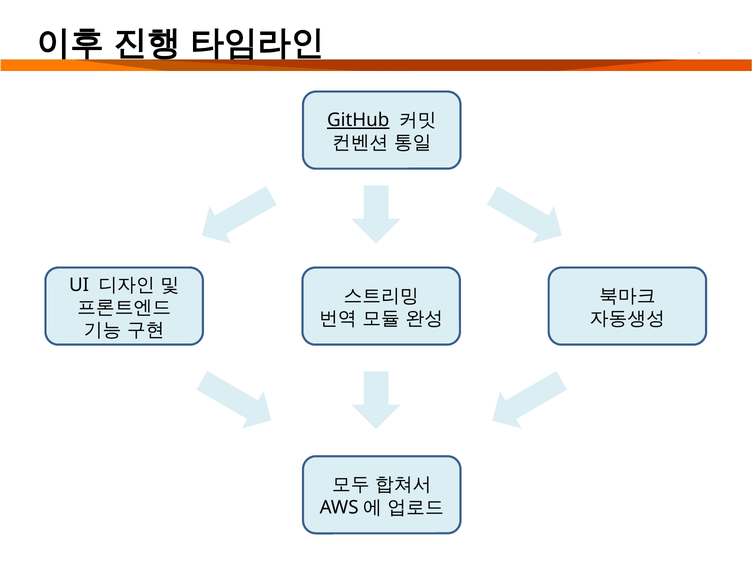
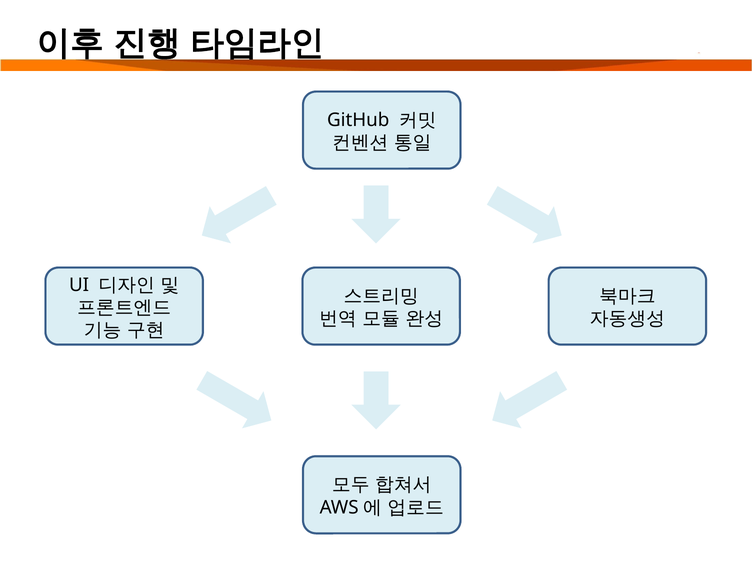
GitHub underline: present -> none
